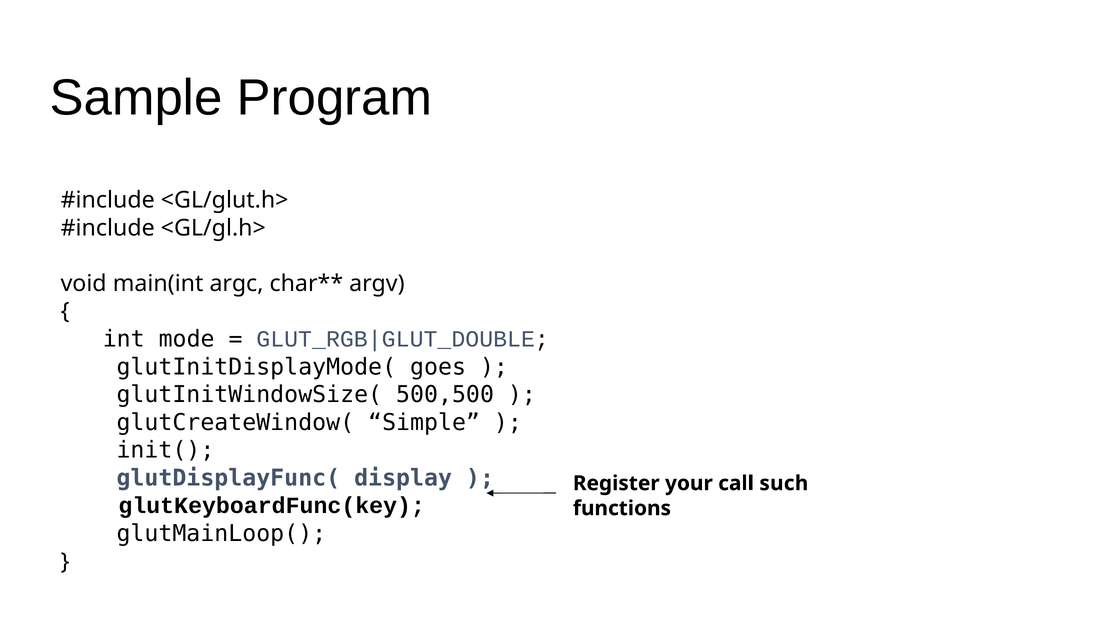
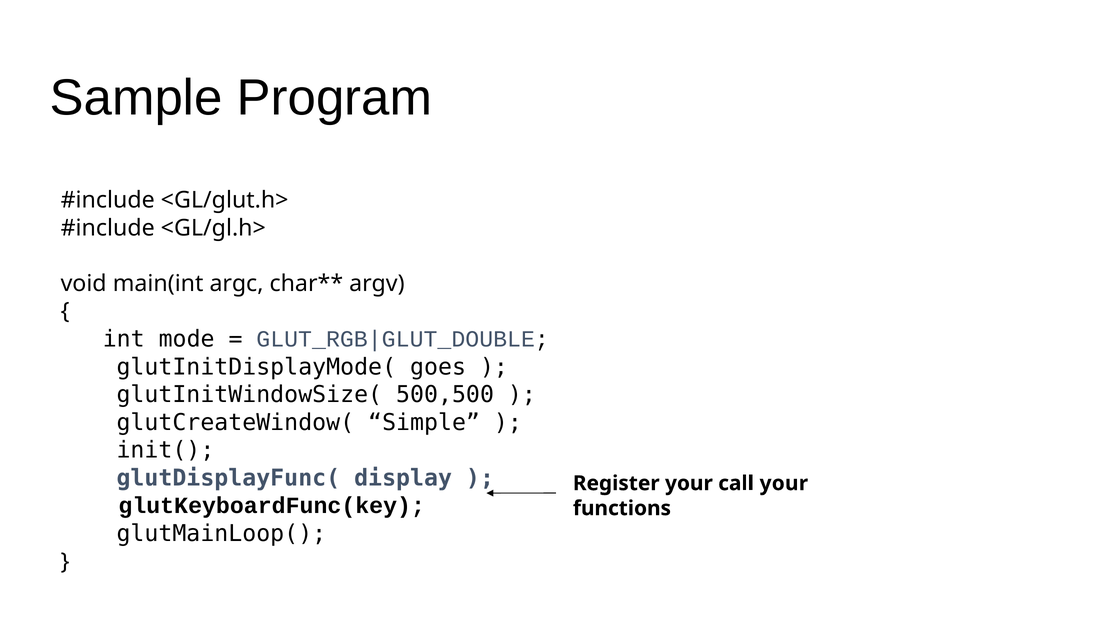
call such: such -> your
